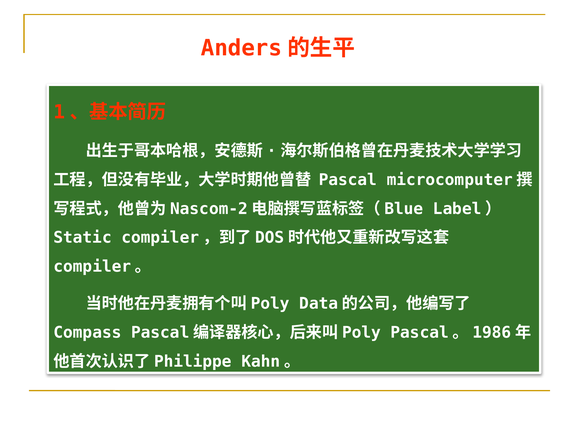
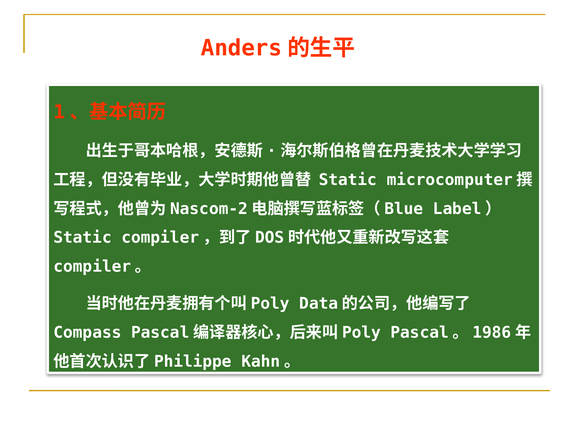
Pascal at (348, 180): Pascal -> Static
